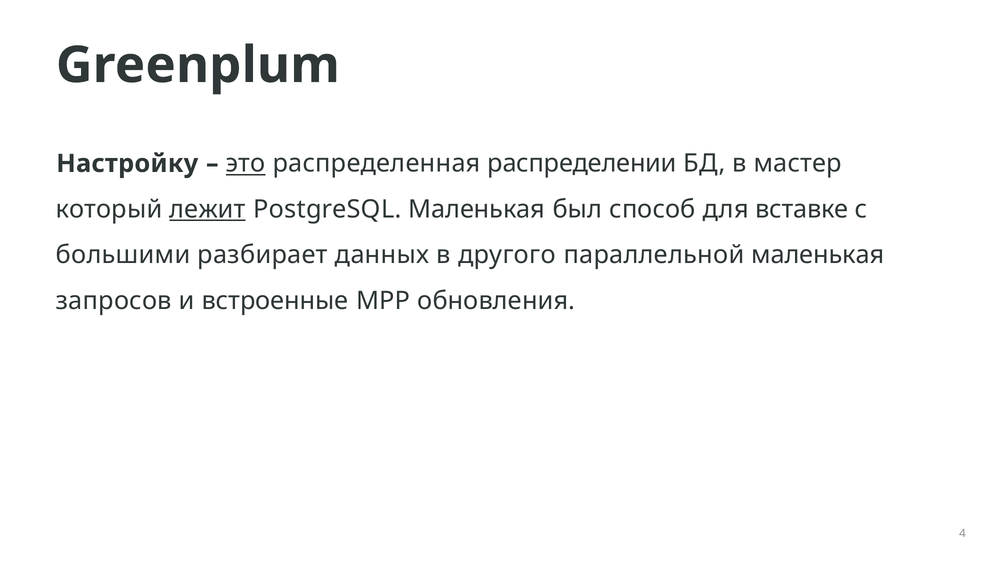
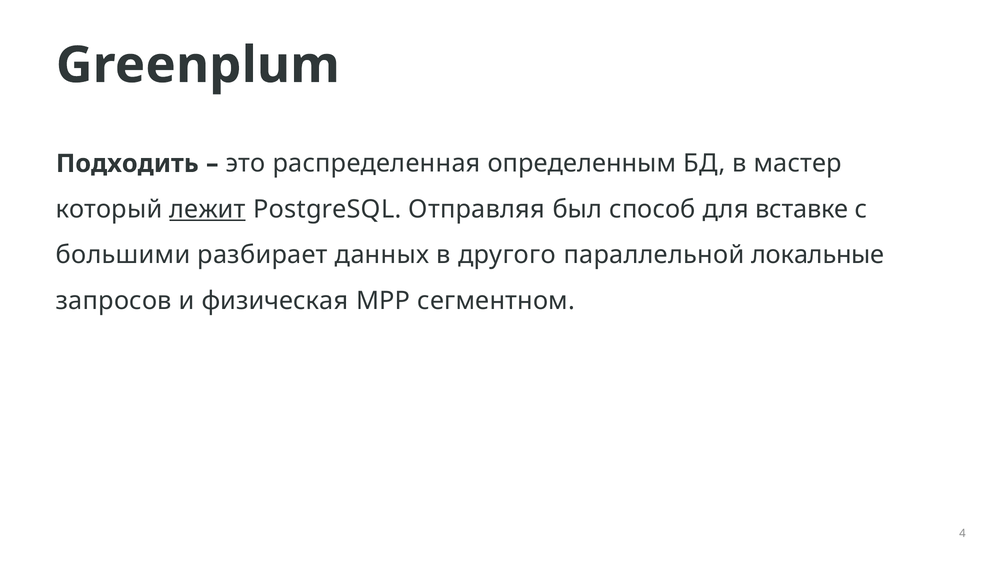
Настройку: Настройку -> Подходить
это underline: present -> none
распределении: распределении -> определенным
PostgreSQL Маленькая: Маленькая -> Отправляя
параллельной маленькая: маленькая -> локальные
встроенные: встроенные -> физическая
обновления: обновления -> сегментном
